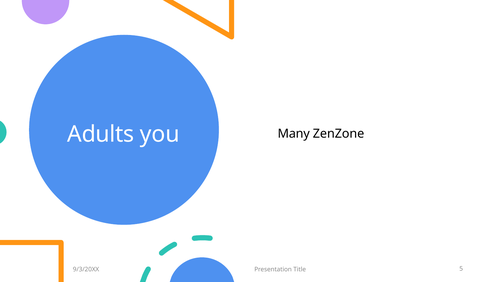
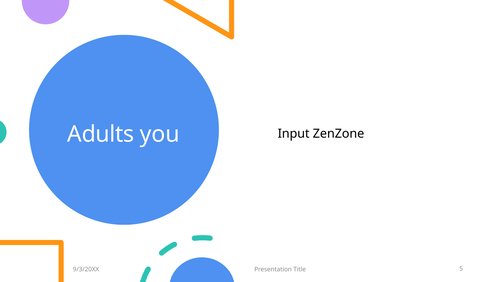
Many: Many -> Input
